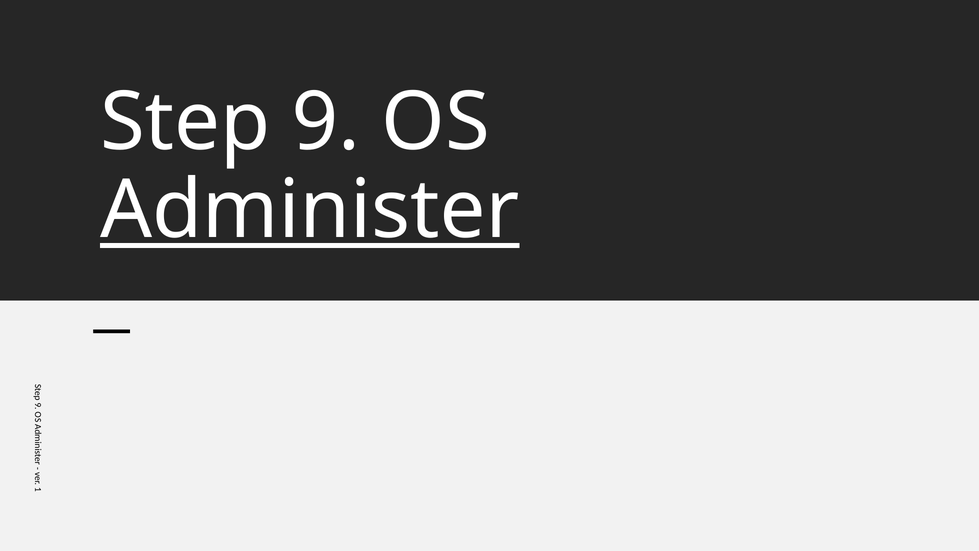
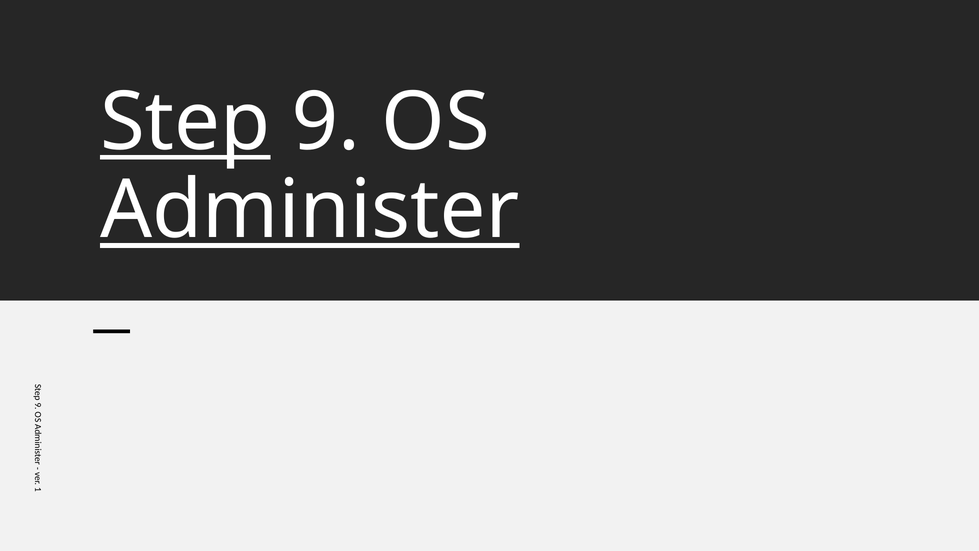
Step underline: none -> present
